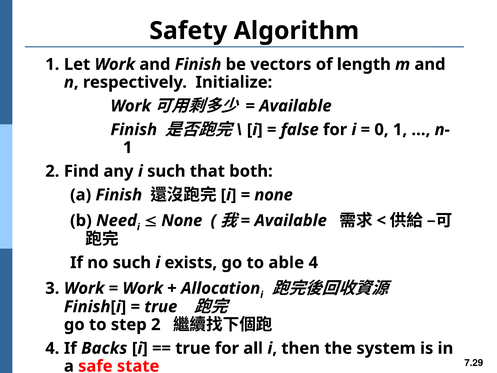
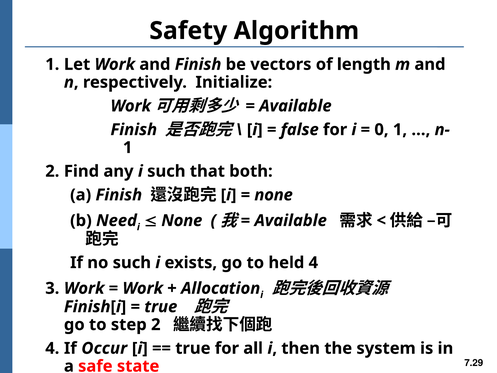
able: able -> held
Backs: Backs -> Occur
